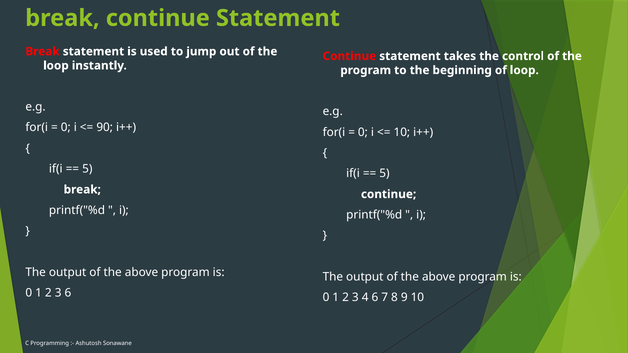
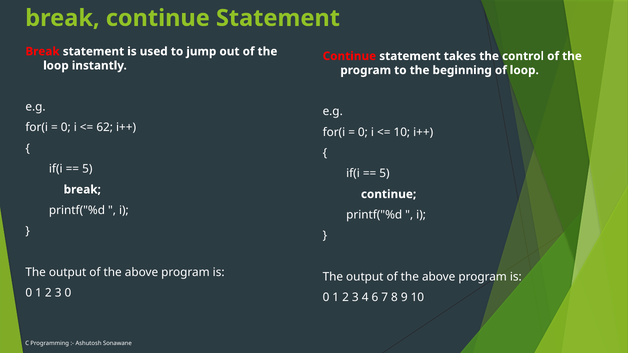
90: 90 -> 62
3 6: 6 -> 0
